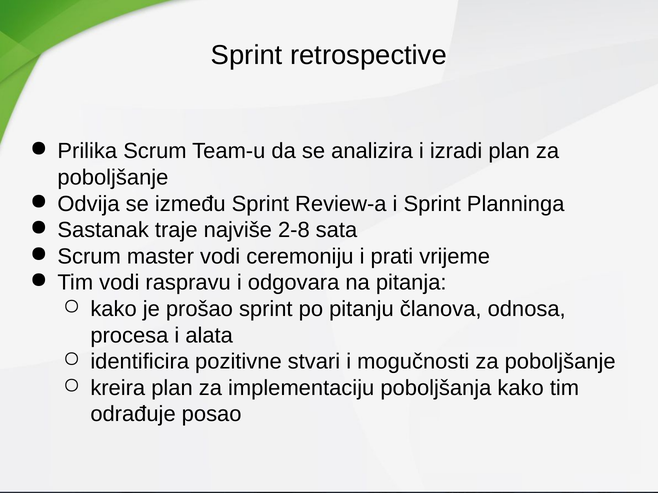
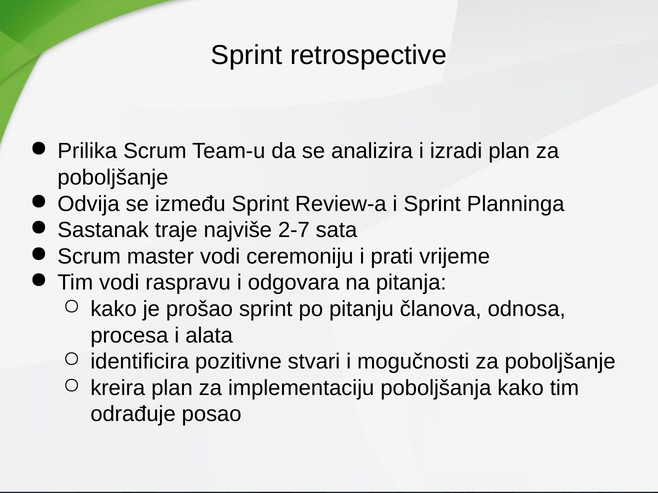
2-8: 2-8 -> 2-7
